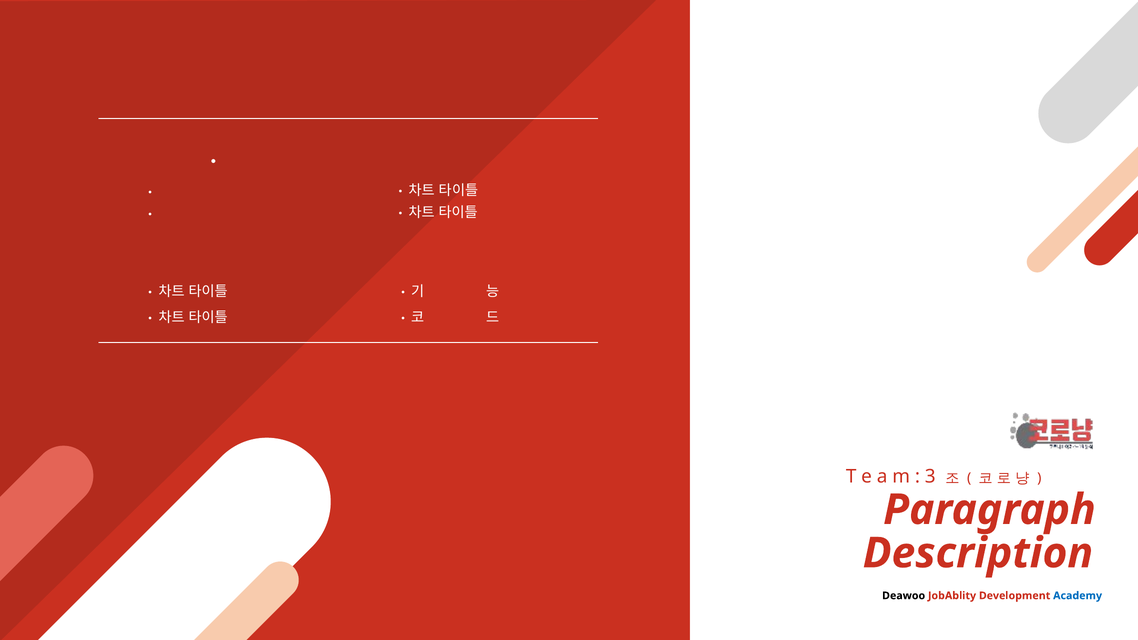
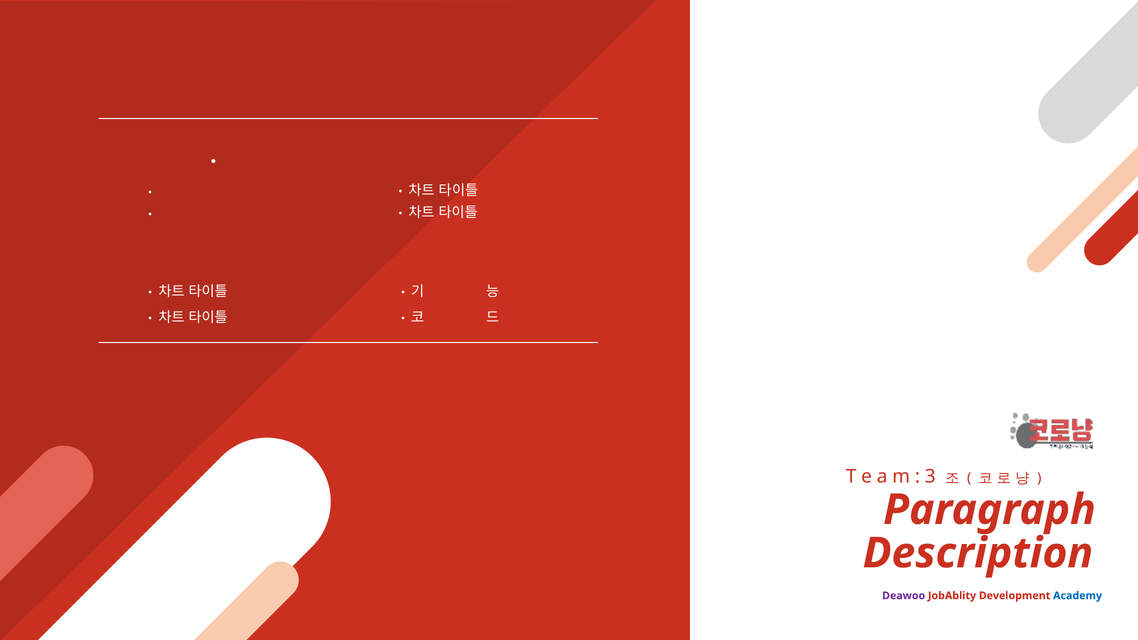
Deawoo colour: black -> purple
